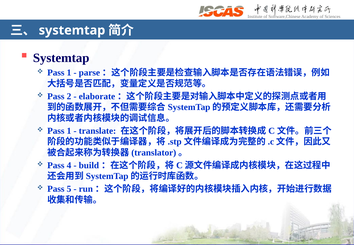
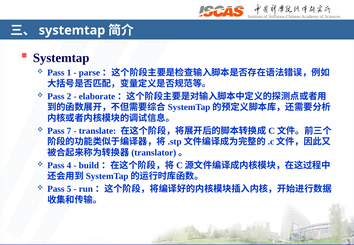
1 at (69, 131): 1 -> 7
